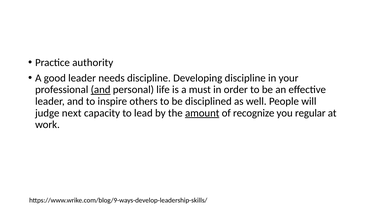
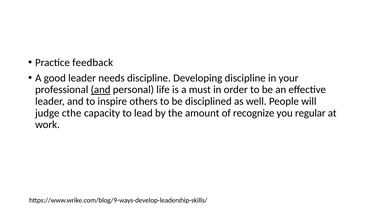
authority: authority -> feedback
next: next -> cthe
amount underline: present -> none
